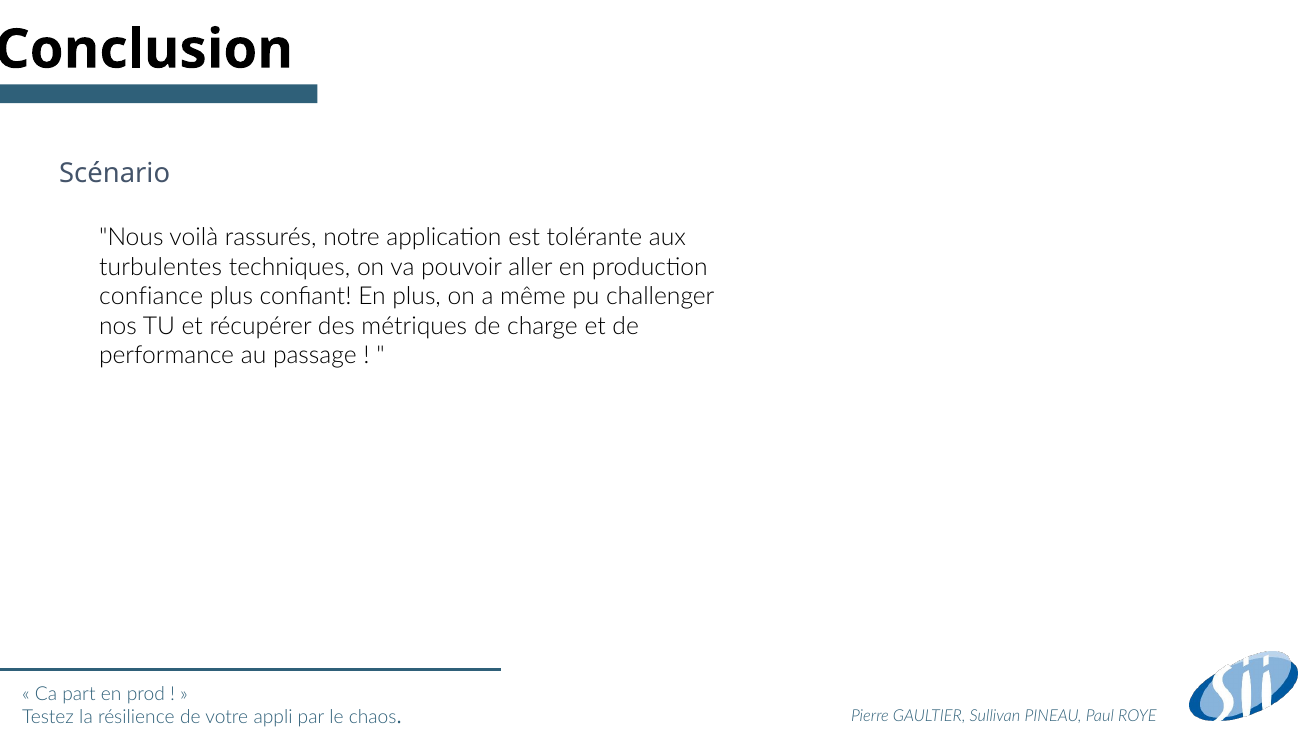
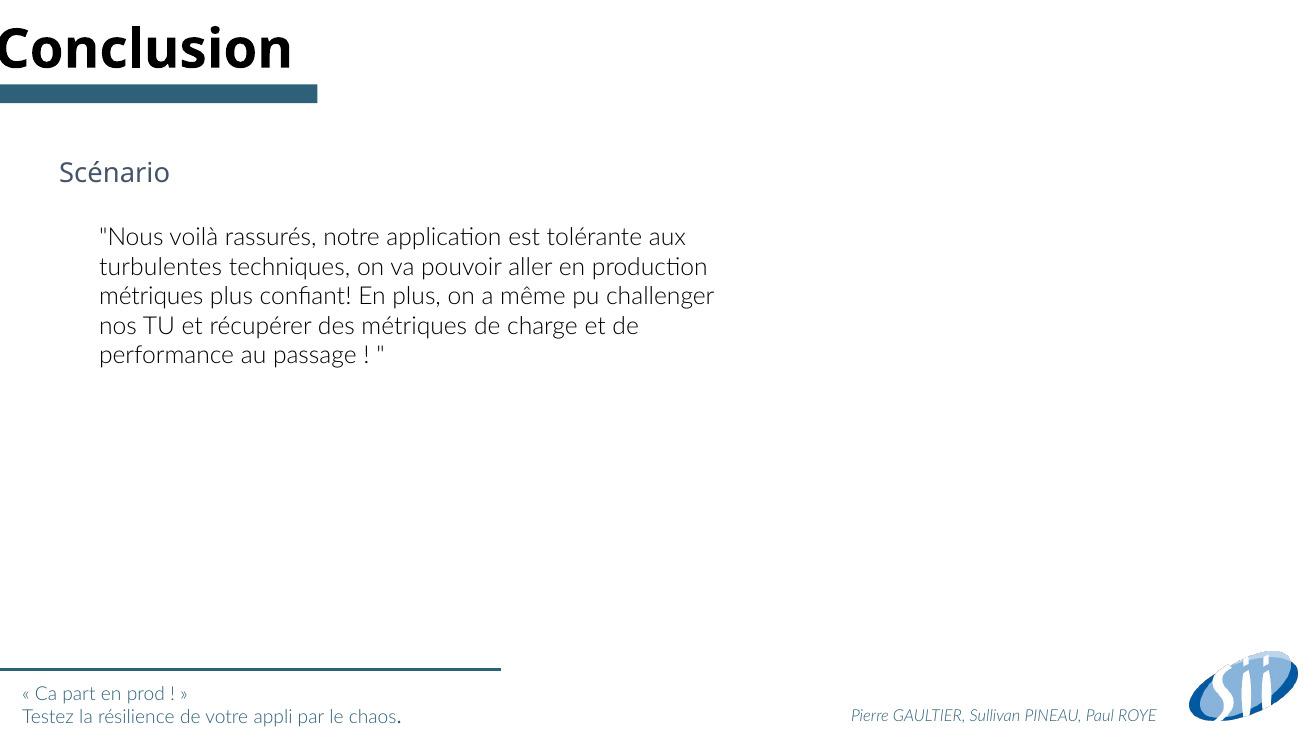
confiance at (151, 296): confiance -> métriques
